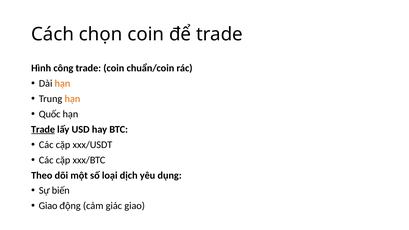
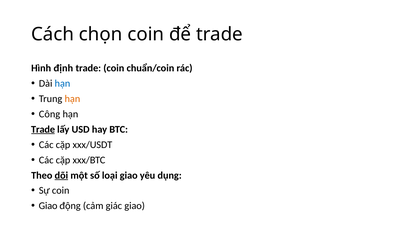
công: công -> định
hạn at (62, 84) colour: orange -> blue
Quốc: Quốc -> Công
dõi underline: none -> present
loại dịch: dịch -> giao
Sự biến: biến -> coin
